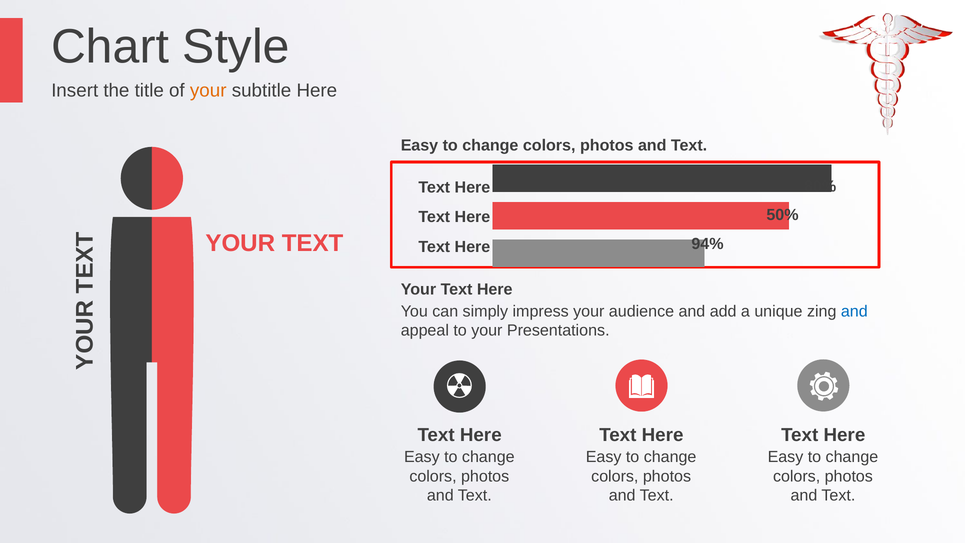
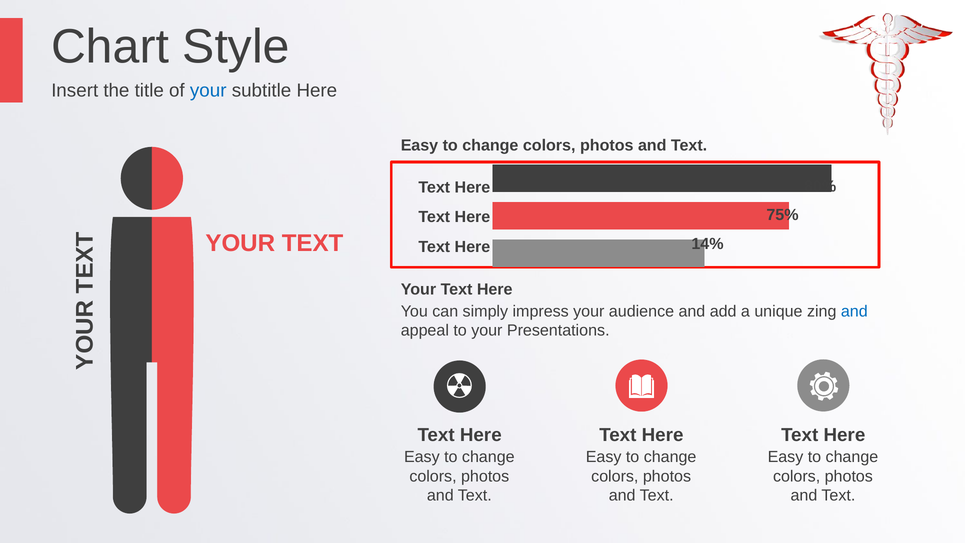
your at (208, 90) colour: orange -> blue
50%: 50% -> 75%
94%: 94% -> 14%
